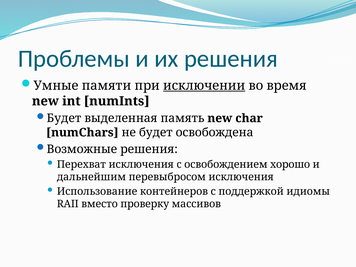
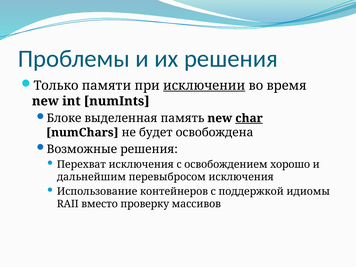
Умные: Умные -> Только
Будет at (64, 118): Будет -> Блоке
char underline: none -> present
